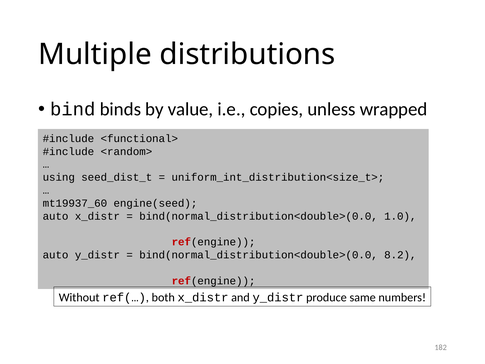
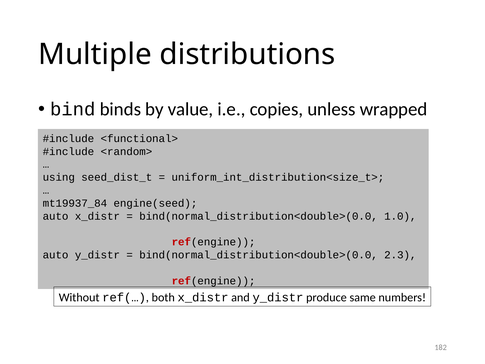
mt19937_60: mt19937_60 -> mt19937_84
8.2: 8.2 -> 2.3
